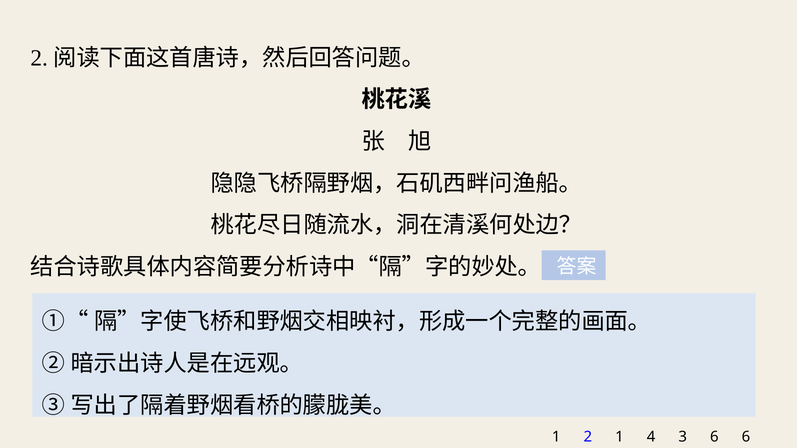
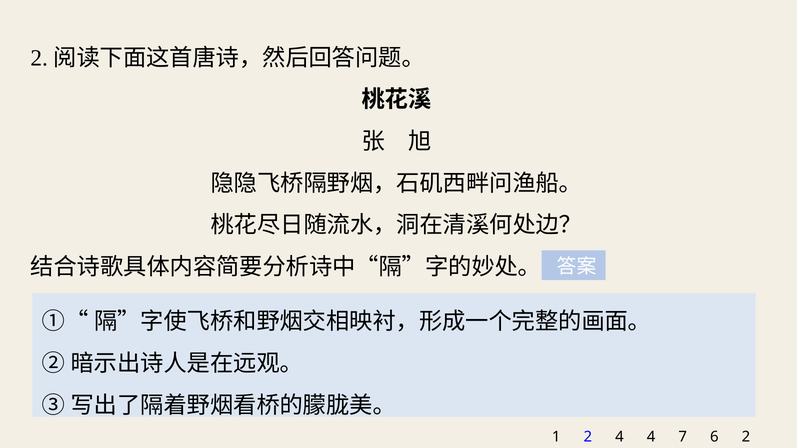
1 2 1: 1 -> 4
3: 3 -> 7
6 6: 6 -> 2
